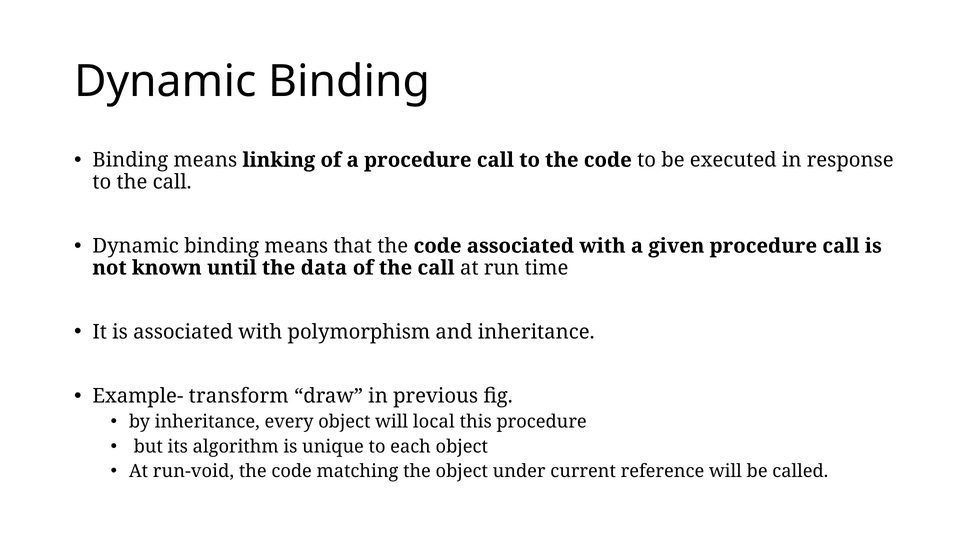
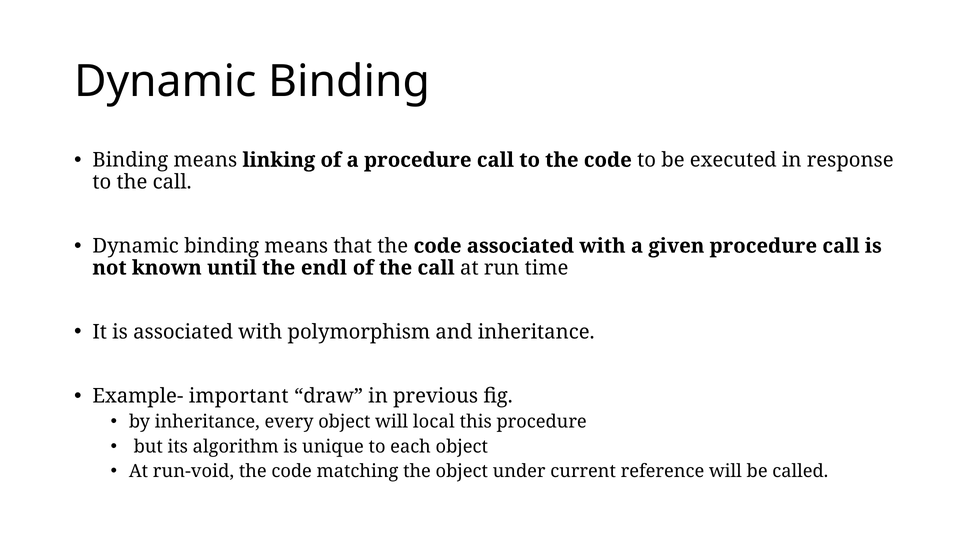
data: data -> endl
transform: transform -> important
